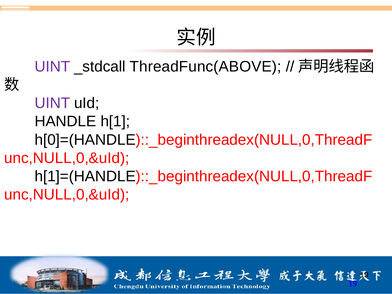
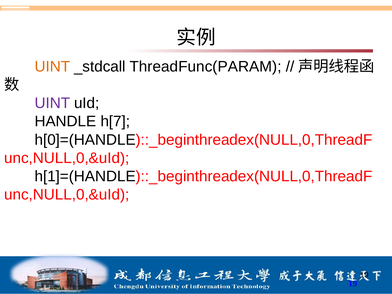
UINT at (52, 67) colour: purple -> orange
ThreadFunc(ABOVE: ThreadFunc(ABOVE -> ThreadFunc(PARAM
h[1: h[1 -> h[7
